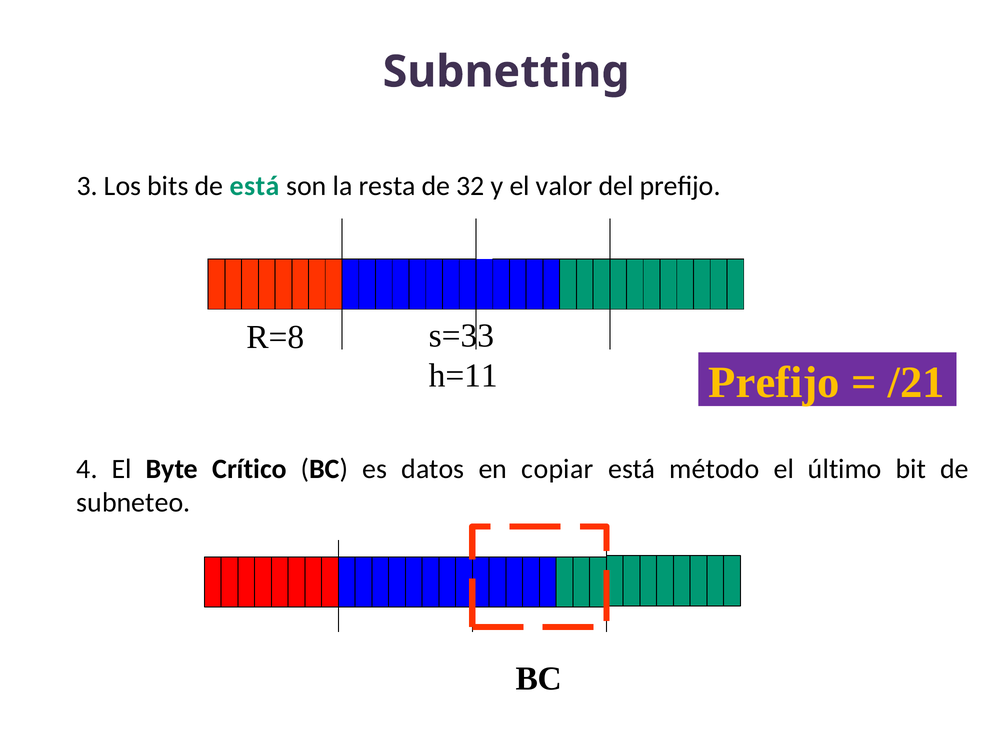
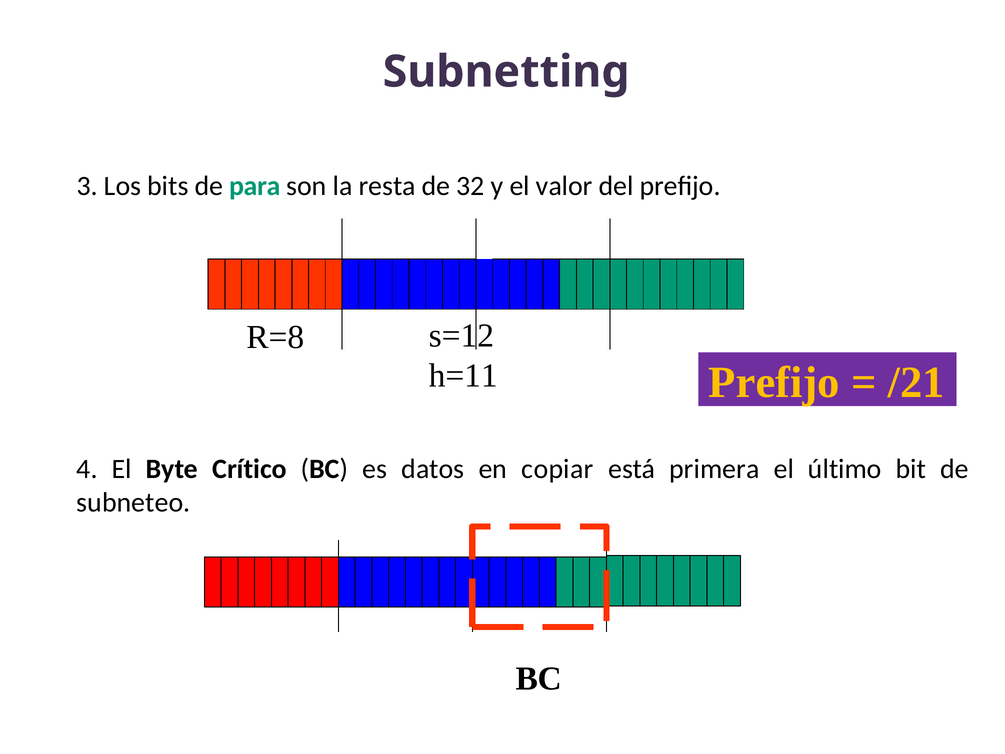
de está: está -> para
s=33: s=33 -> s=12
método: método -> primera
